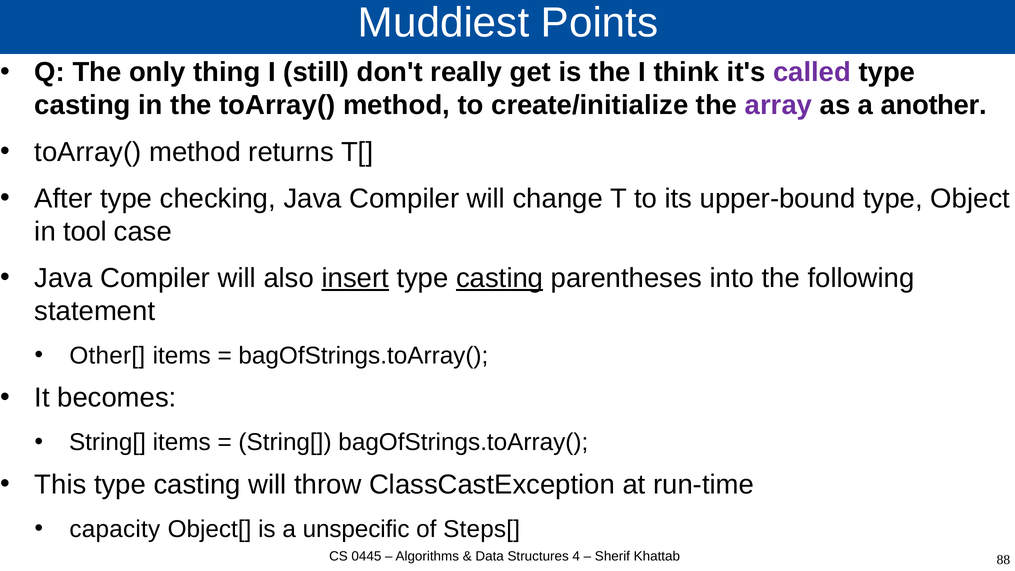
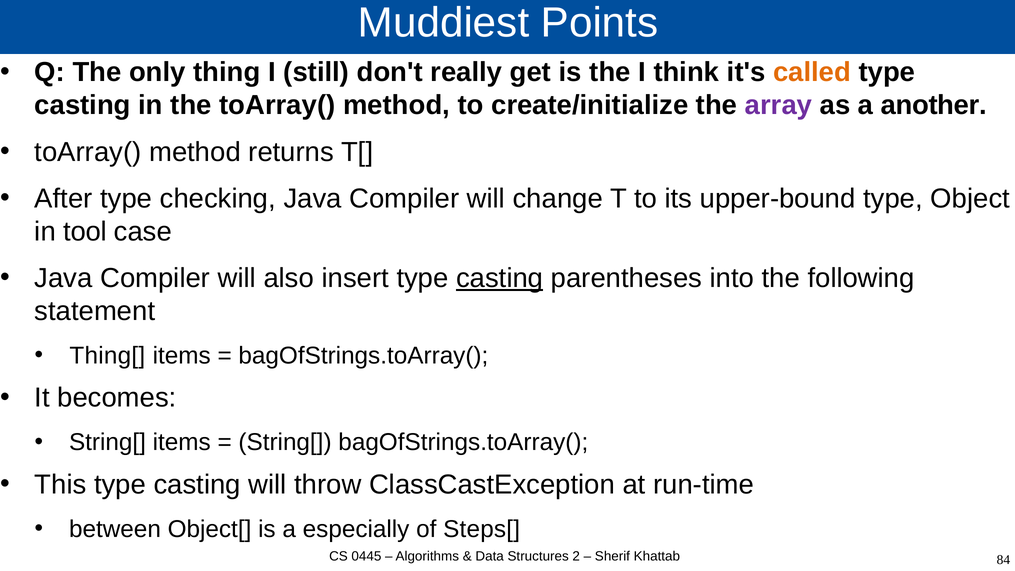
called colour: purple -> orange
insert underline: present -> none
Other[: Other[ -> Thing[
capacity: capacity -> between
unspecific: unspecific -> especially
4: 4 -> 2
88: 88 -> 84
